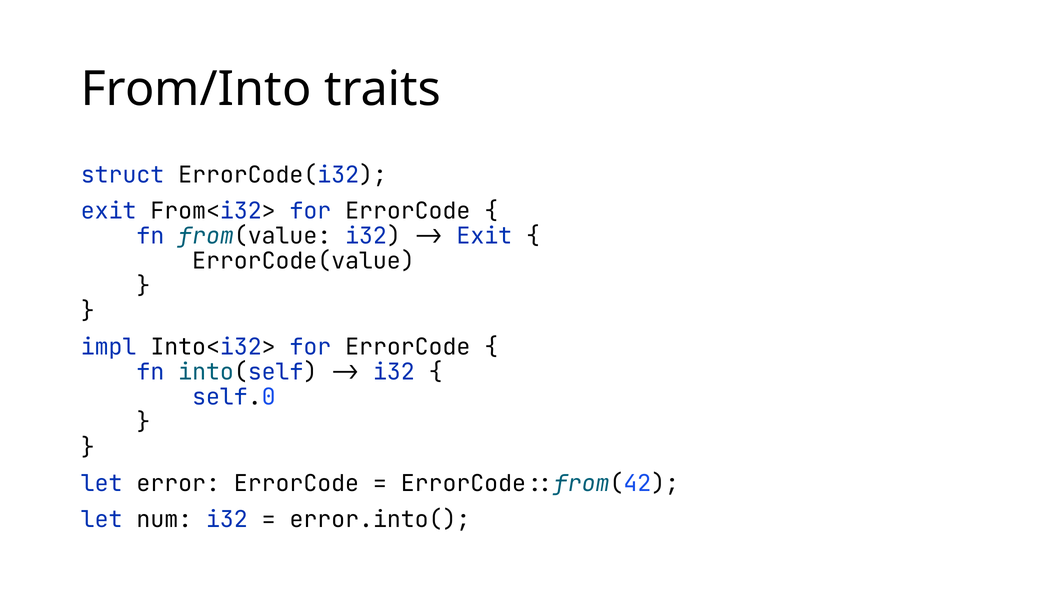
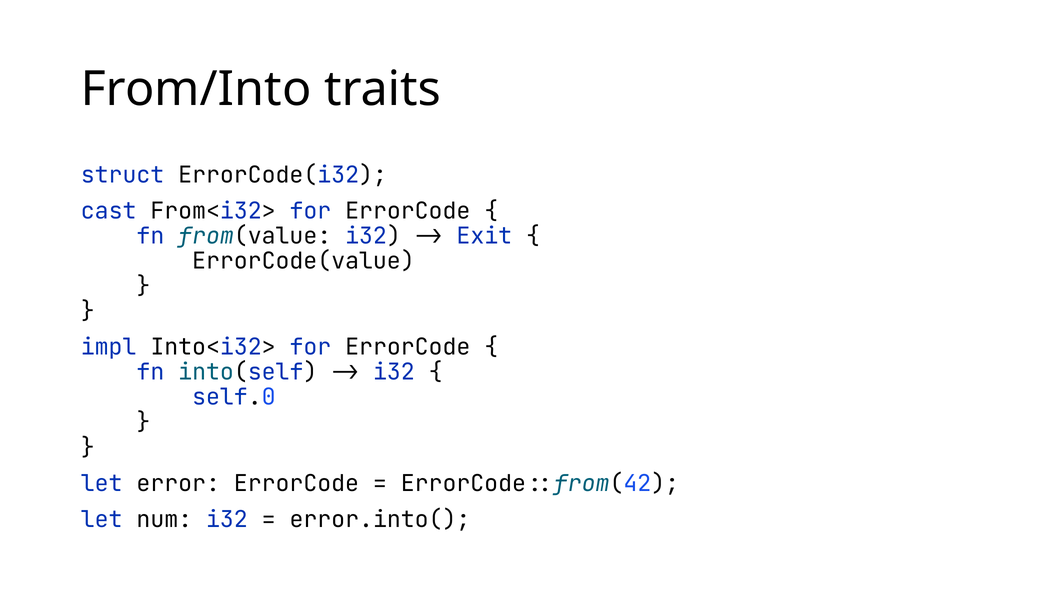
exit at (109, 211): exit -> cast
